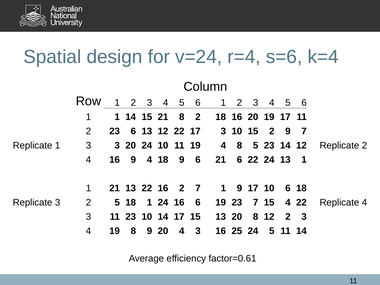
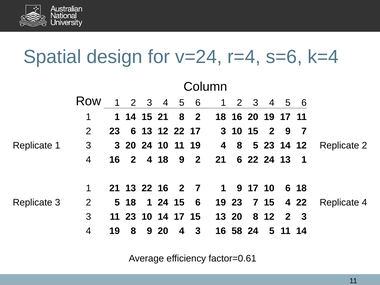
4 16 9: 9 -> 2
9 6: 6 -> 2
24 16: 16 -> 15
25: 25 -> 58
